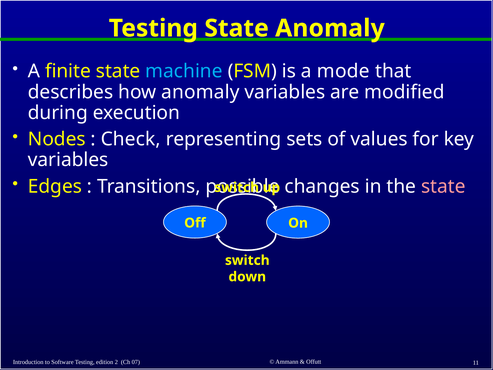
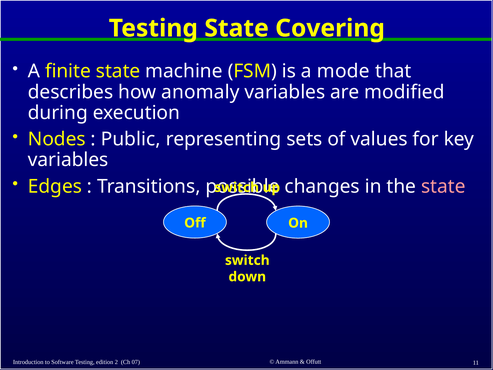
State Anomaly: Anomaly -> Covering
machine colour: light blue -> white
Check: Check -> Public
